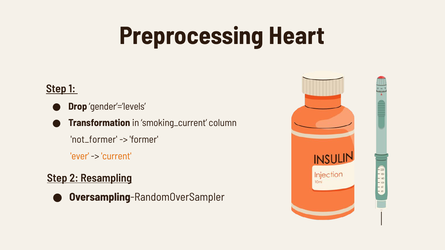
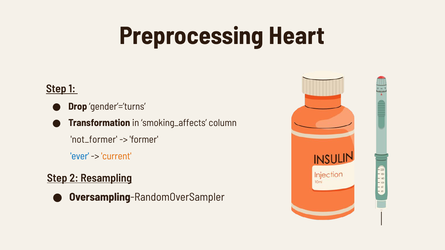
gender’=’levels: gender’=’levels -> gender’=’turns
smoking_current: smoking_current -> smoking_affects
ever colour: orange -> blue
